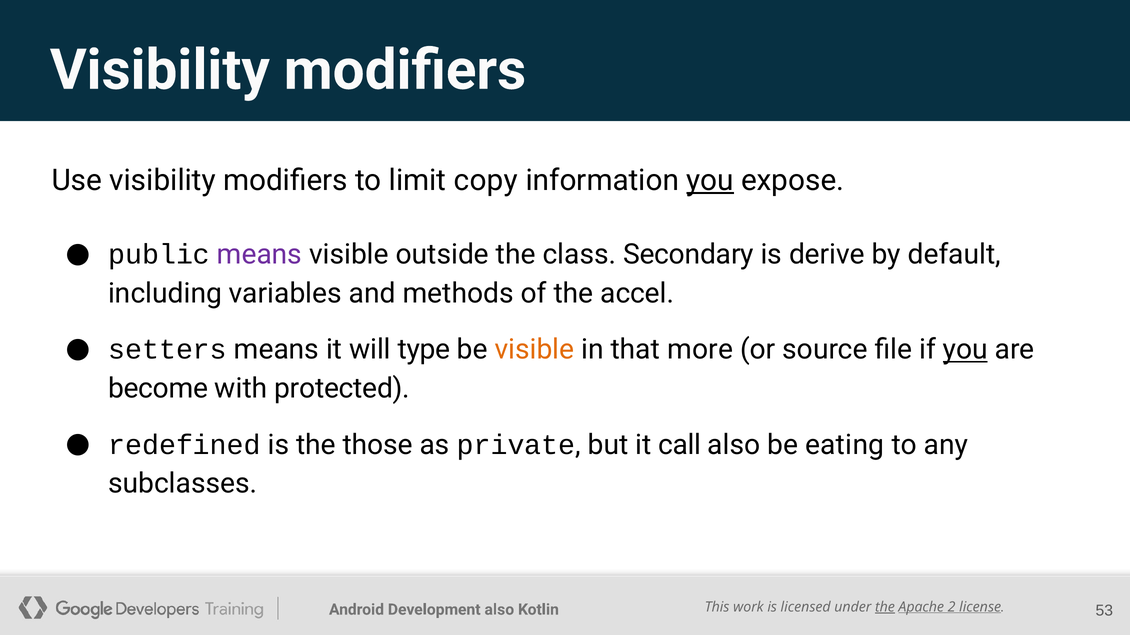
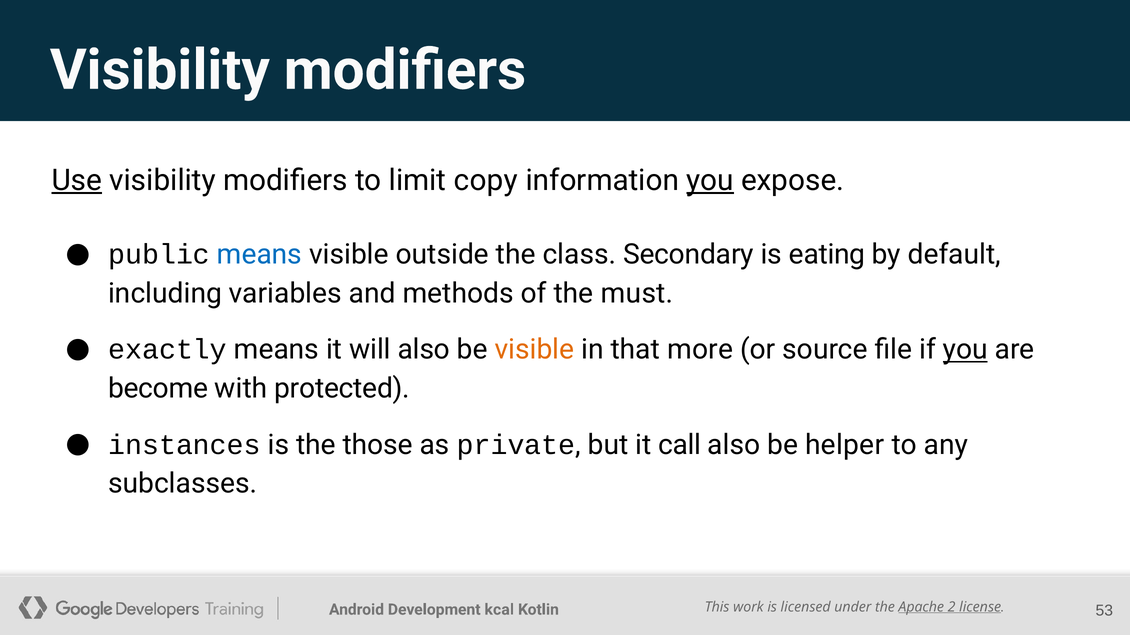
Use underline: none -> present
means at (259, 255) colour: purple -> blue
derive: derive -> eating
accel: accel -> must
setters: setters -> exactly
will type: type -> also
redefined: redefined -> instances
eating: eating -> helper
the at (885, 608) underline: present -> none
also at (499, 610): also -> kcal
